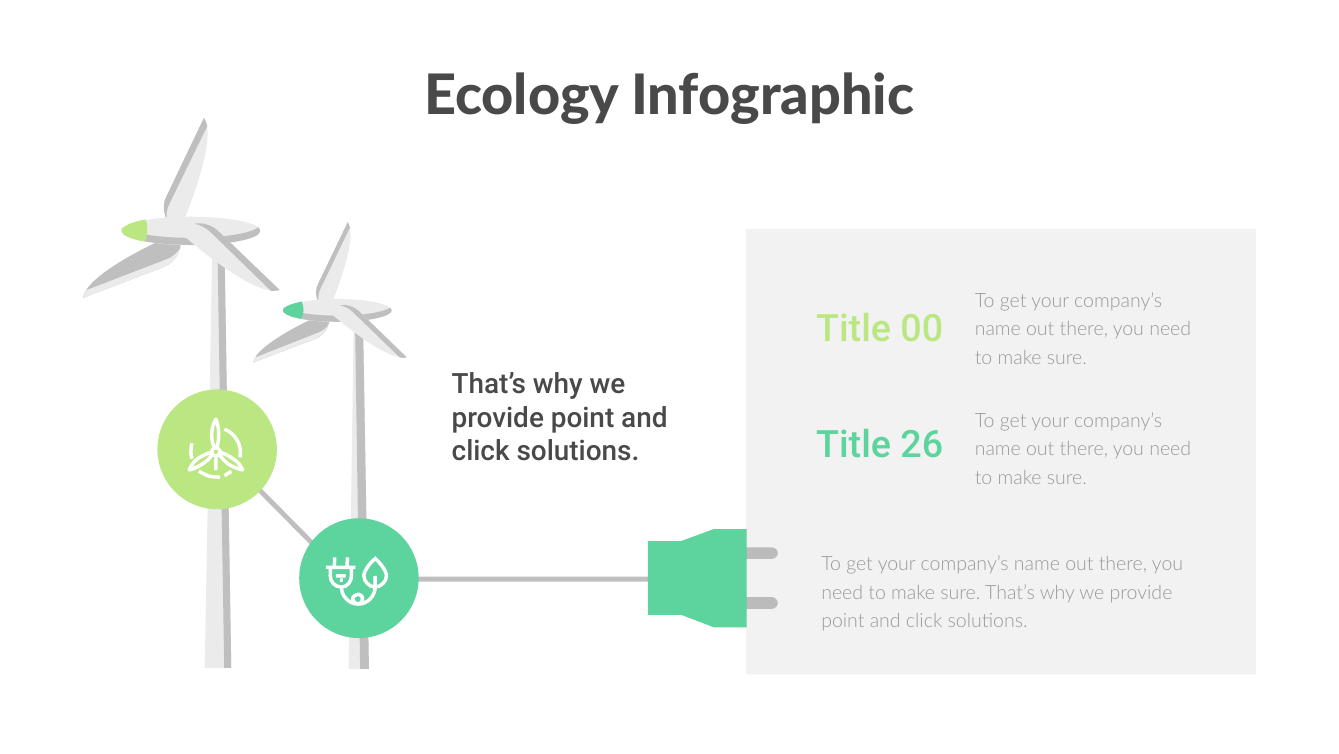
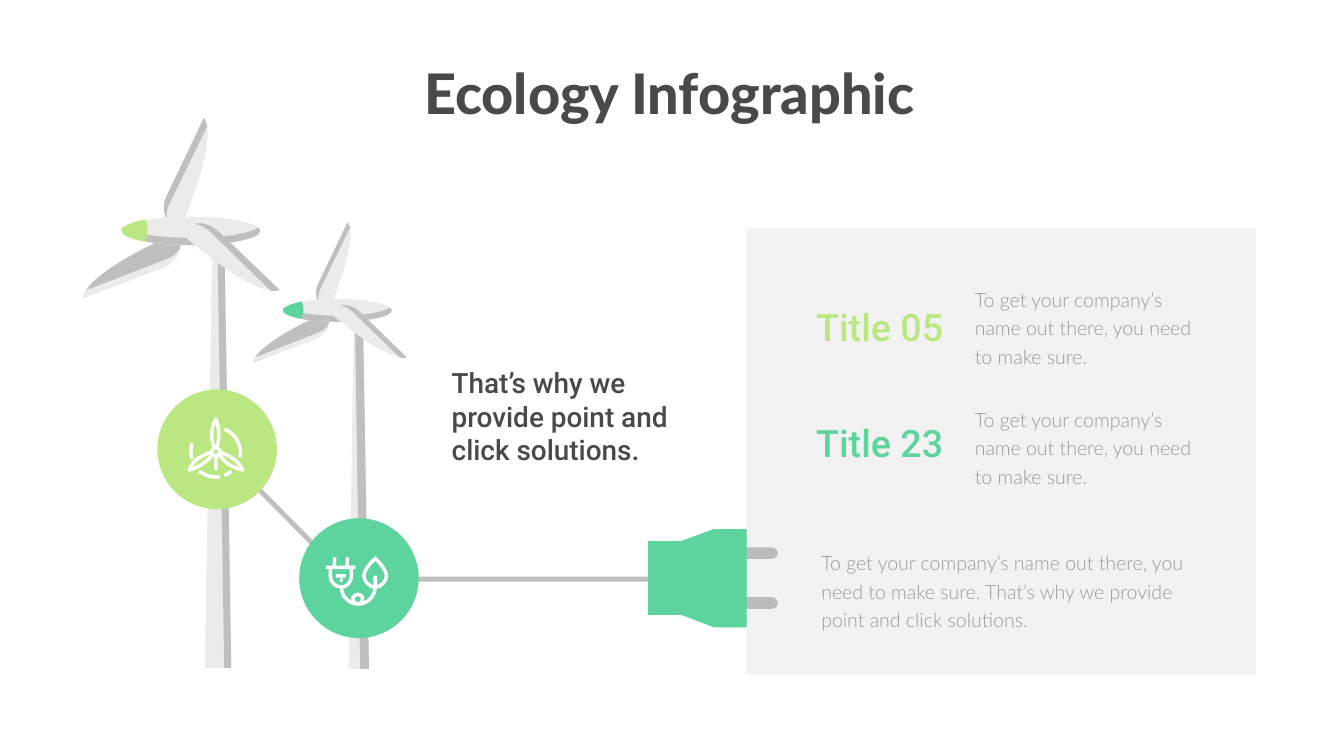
00: 00 -> 05
26: 26 -> 23
